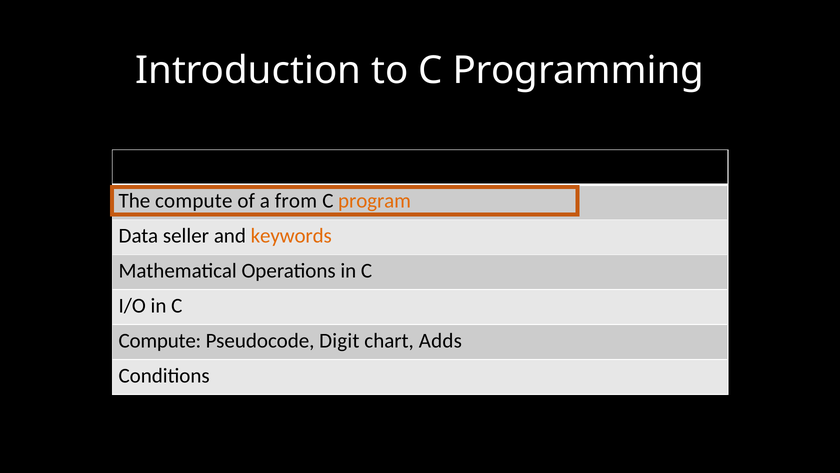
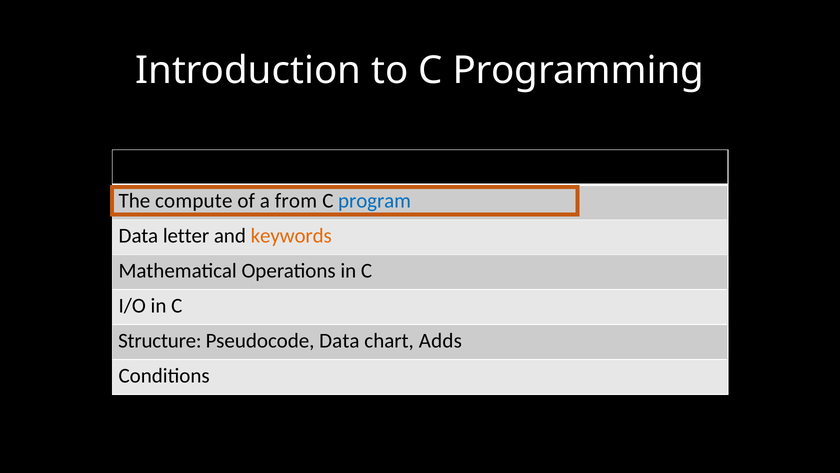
program colour: orange -> blue
seller: seller -> letter
Compute at (160, 340): Compute -> Structure
Pseudocode Digit: Digit -> Data
